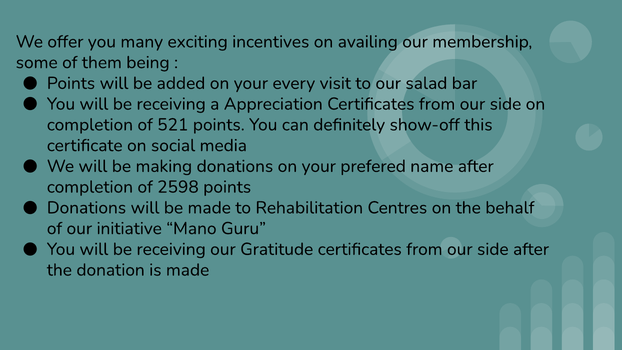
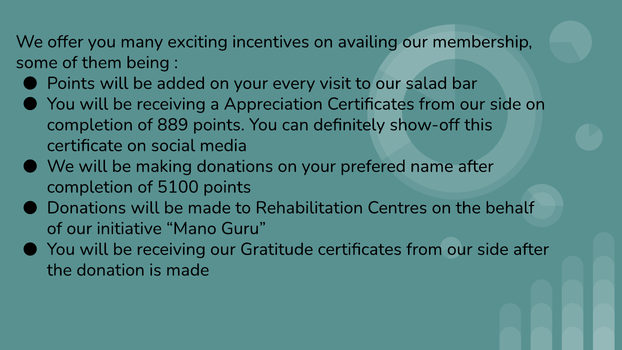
521: 521 -> 889
2598: 2598 -> 5100
